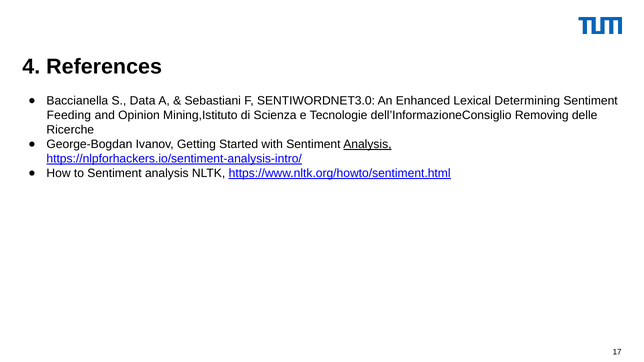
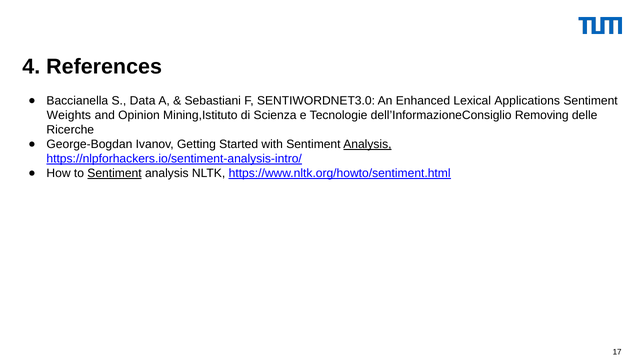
Determining: Determining -> Applications
Feeding: Feeding -> Weights
Sentiment at (115, 173) underline: none -> present
